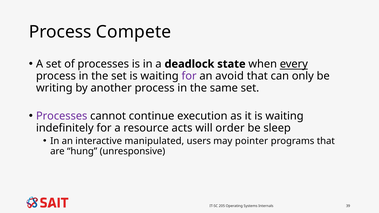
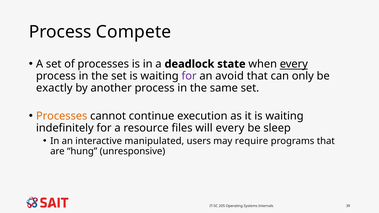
writing: writing -> exactly
Processes at (62, 116) colour: purple -> orange
acts: acts -> files
will order: order -> every
pointer: pointer -> require
